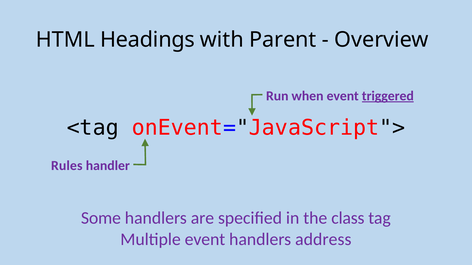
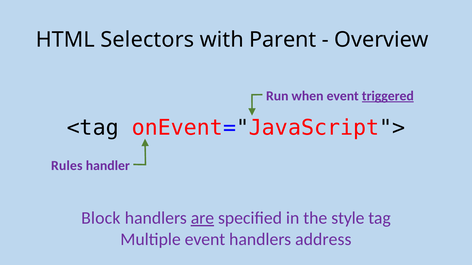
Headings: Headings -> Selectors
Some: Some -> Block
are underline: none -> present
class: class -> style
